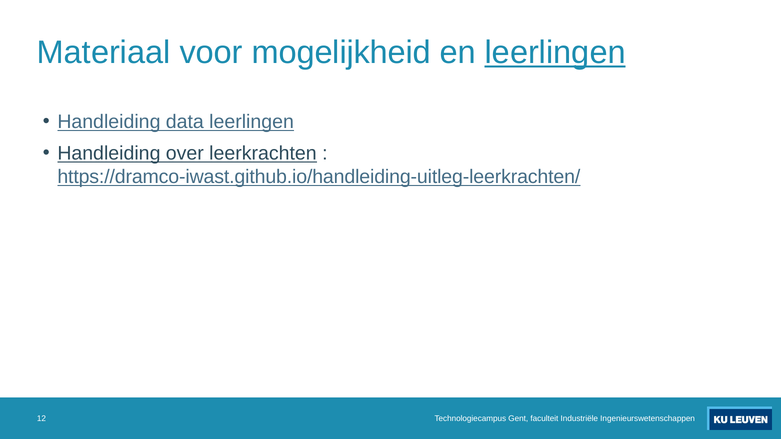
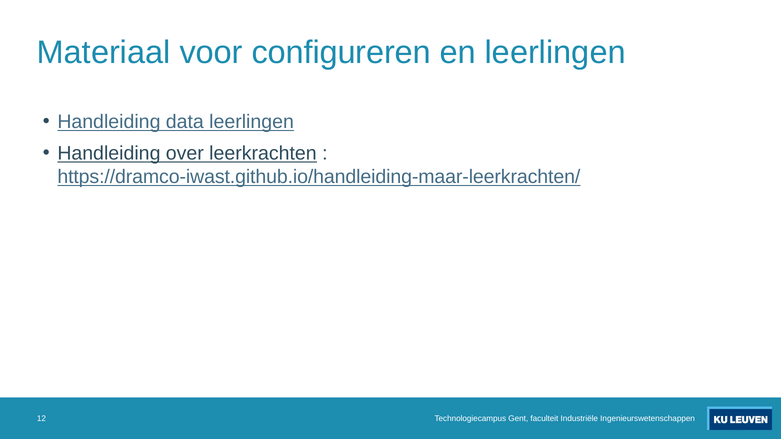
mogelijkheid: mogelijkheid -> configureren
leerlingen at (555, 52) underline: present -> none
https://dramco-iwast.github.io/handleiding-uitleg-leerkrachten/: https://dramco-iwast.github.io/handleiding-uitleg-leerkrachten/ -> https://dramco-iwast.github.io/handleiding-maar-leerkrachten/
